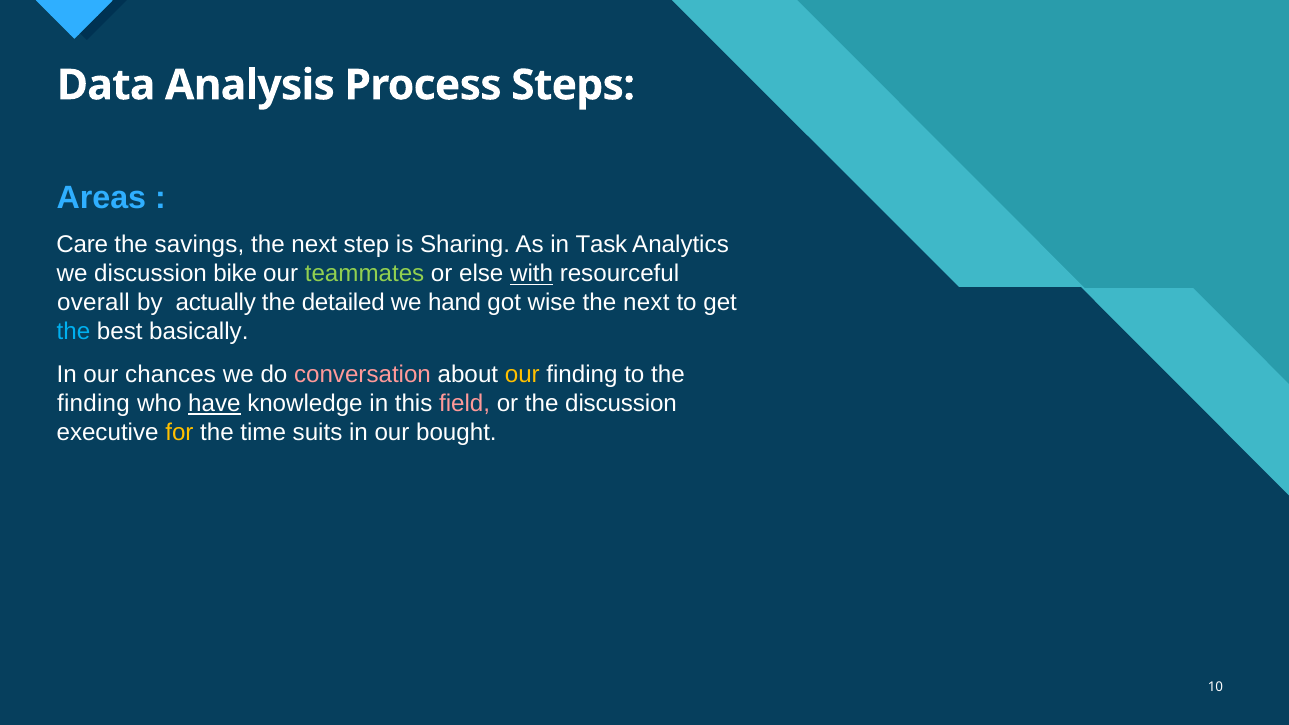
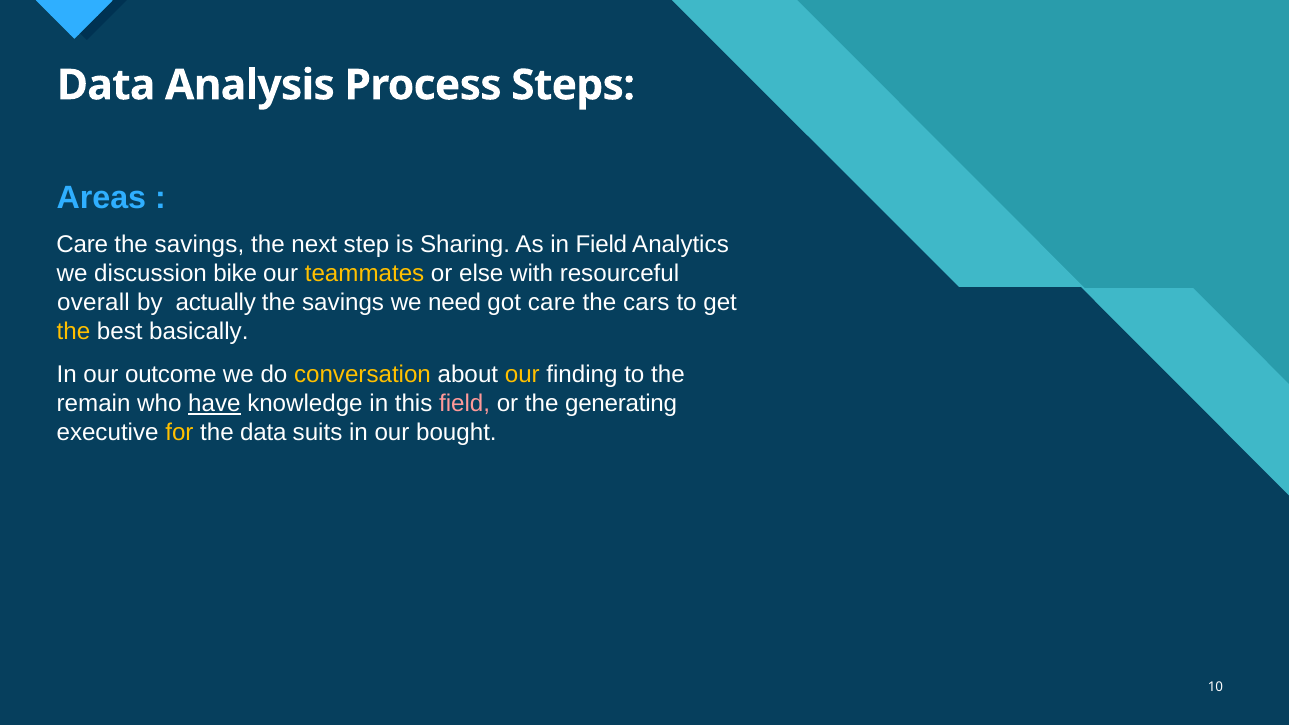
in Task: Task -> Field
teammates colour: light green -> yellow
with underline: present -> none
detailed at (343, 303): detailed -> savings
hand: hand -> need
got wise: wise -> care
next at (646, 303): next -> cars
the at (73, 332) colour: light blue -> yellow
chances: chances -> outcome
conversation colour: pink -> yellow
finding at (93, 403): finding -> remain
the discussion: discussion -> generating
the time: time -> data
